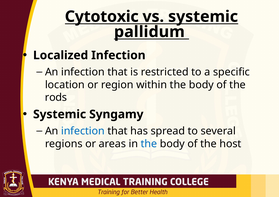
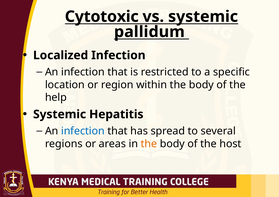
rods: rods -> help
Syngamy: Syngamy -> Hepatitis
the at (149, 144) colour: blue -> orange
